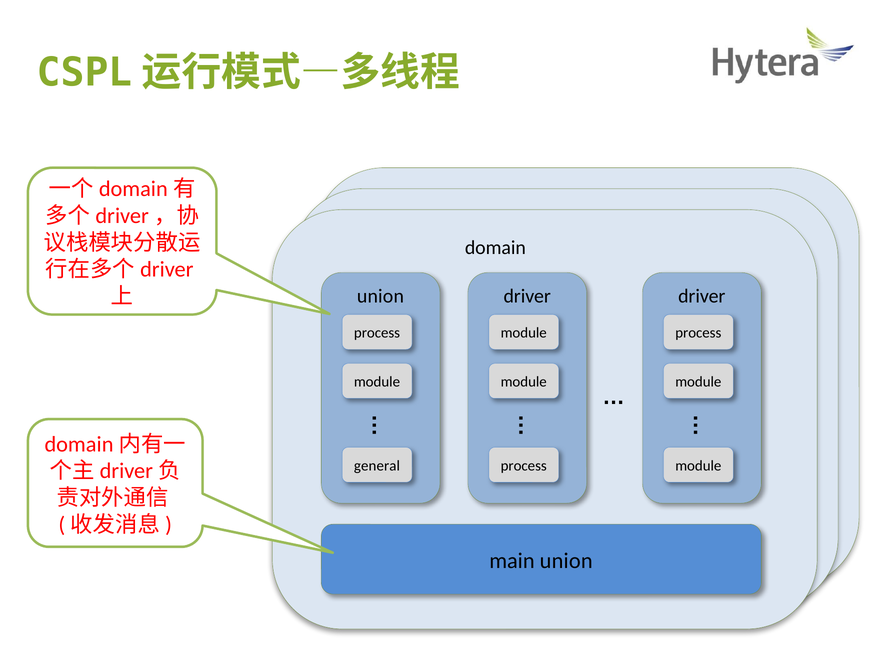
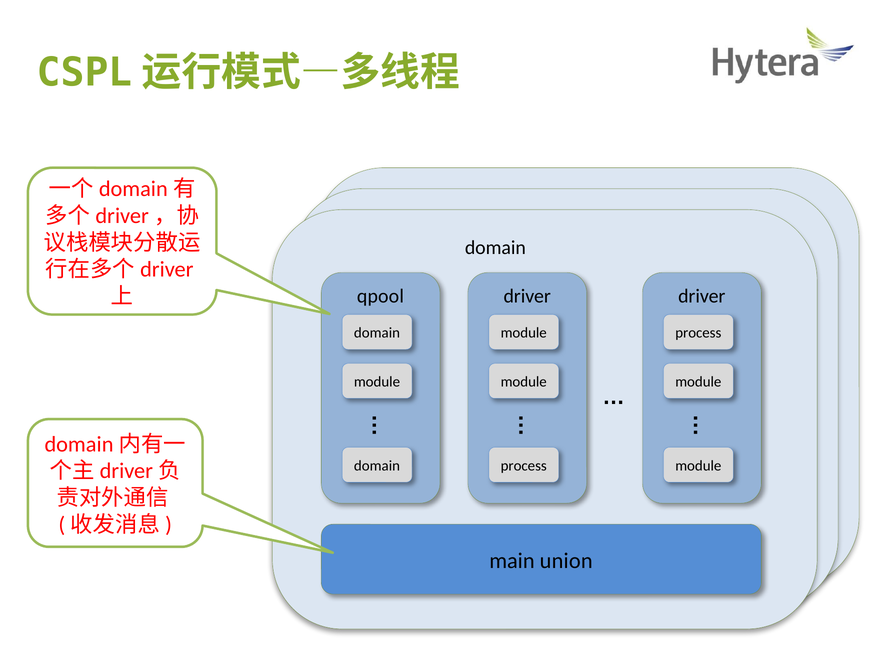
union at (380, 296): union -> qpool
process at (377, 333): process -> domain
general at (377, 465): general -> domain
